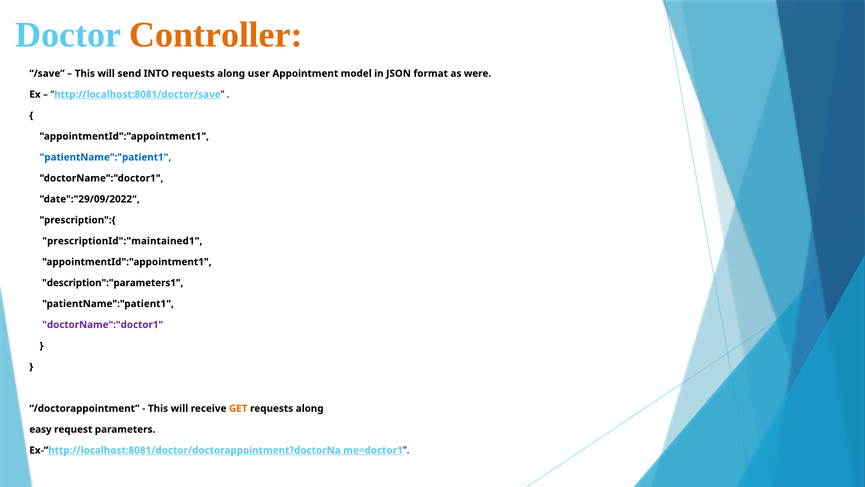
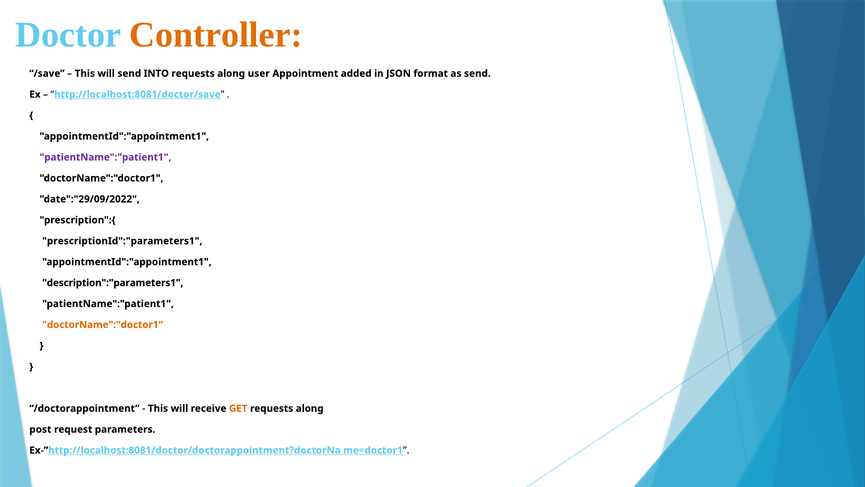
model: model -> added
as were: were -> send
patientName":"patient1 at (105, 157) colour: blue -> purple
prescriptionId":"maintained1: prescriptionId":"maintained1 -> prescriptionId":"parameters1
doctorName":"doctor1 at (103, 324) colour: purple -> orange
easy: easy -> post
